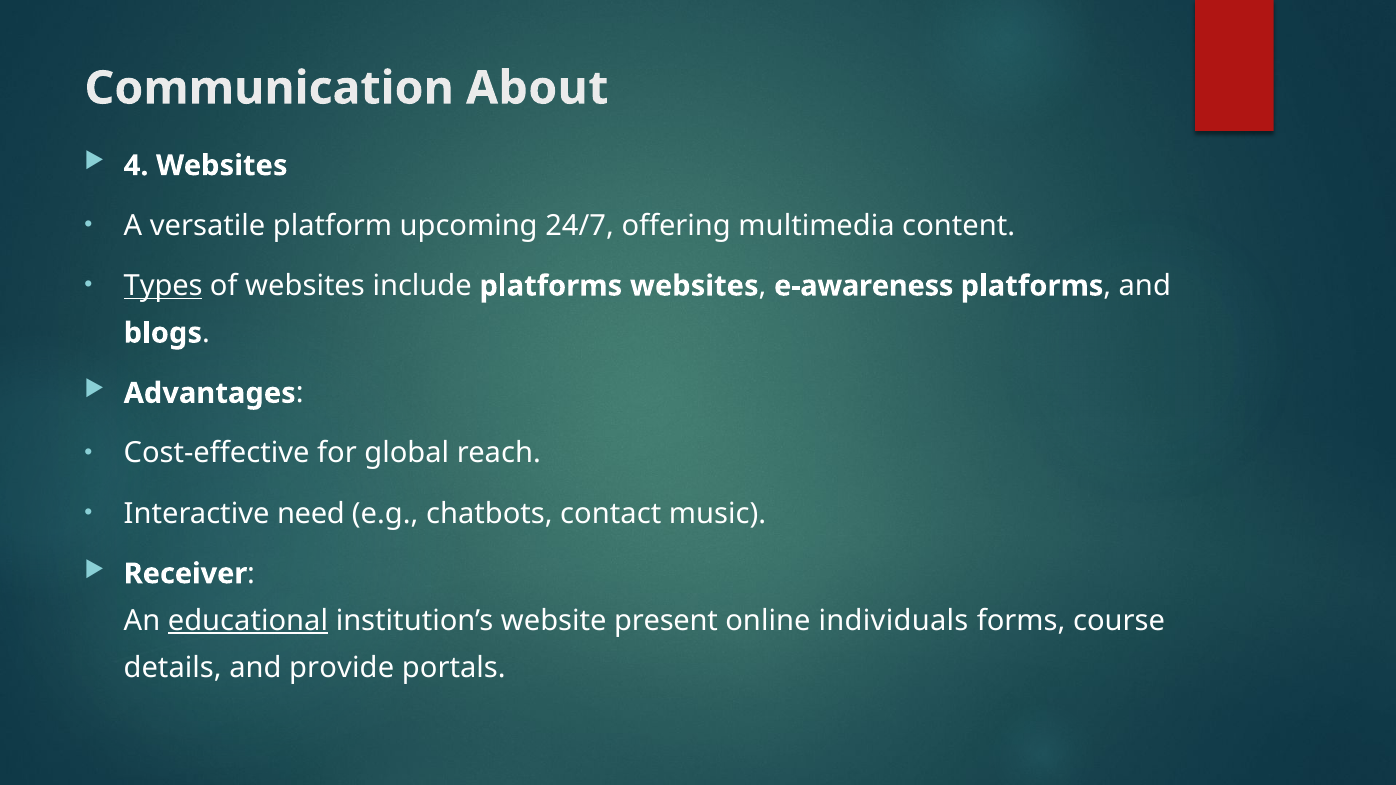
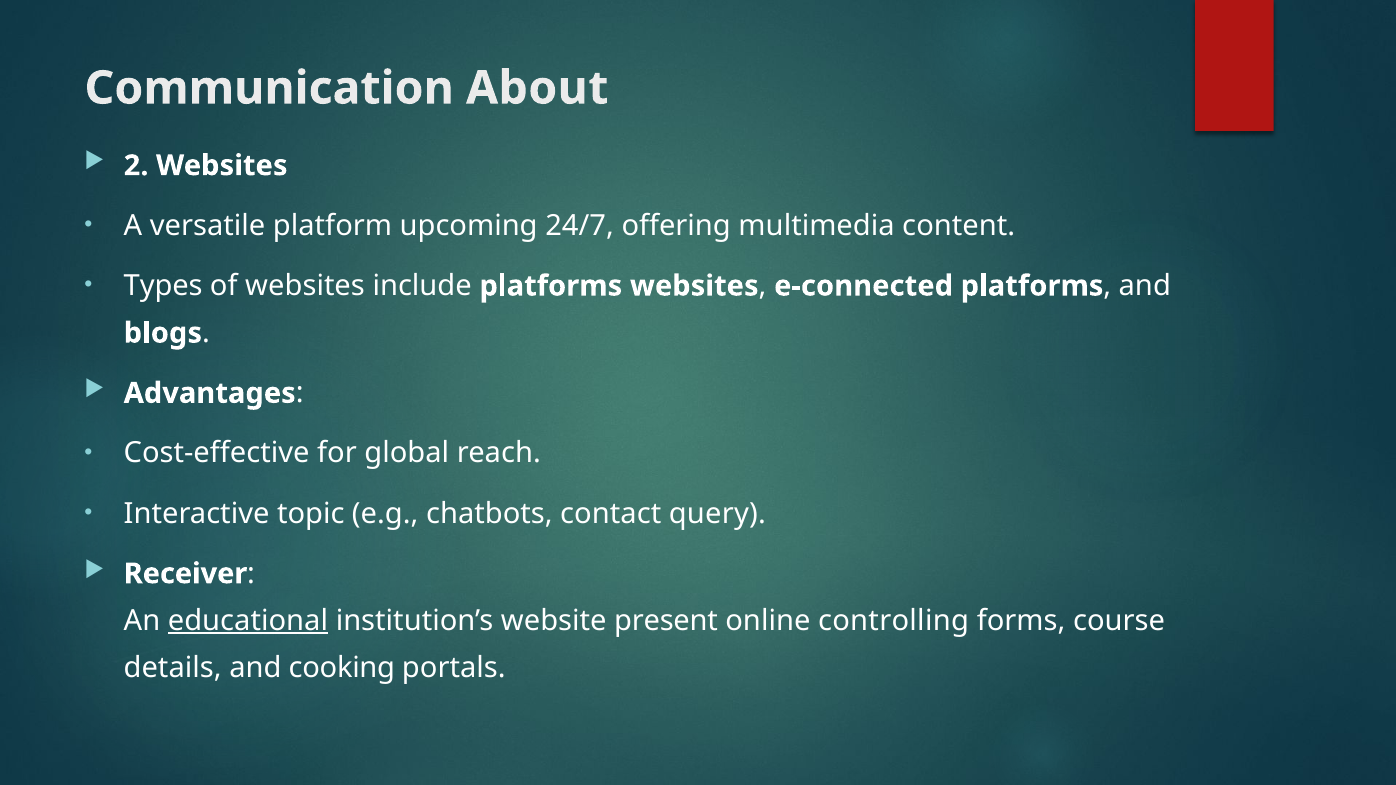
4: 4 -> 2
Types underline: present -> none
e-awareness: e-awareness -> e-connected
need: need -> topic
music: music -> query
individuals: individuals -> controlling
provide: provide -> cooking
